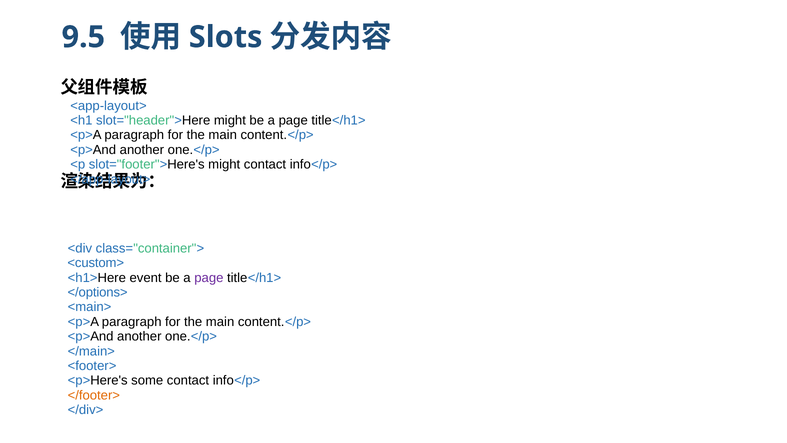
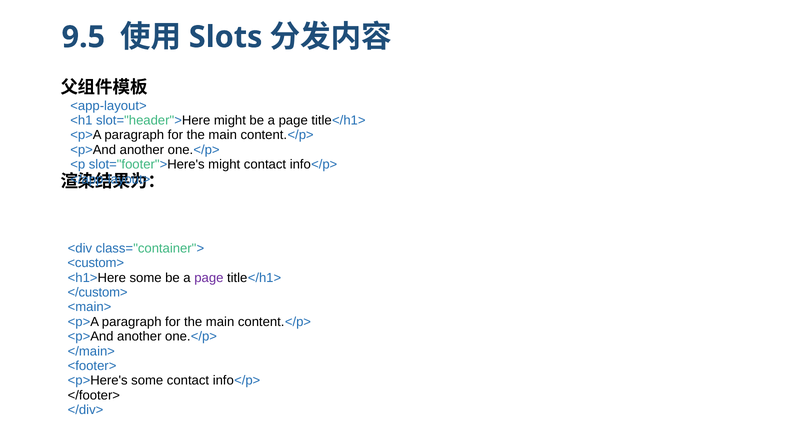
<h1>Here event: event -> some
</options>: </options> -> </custom>
</footer> colour: orange -> black
